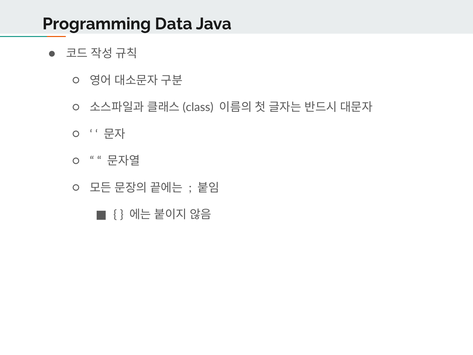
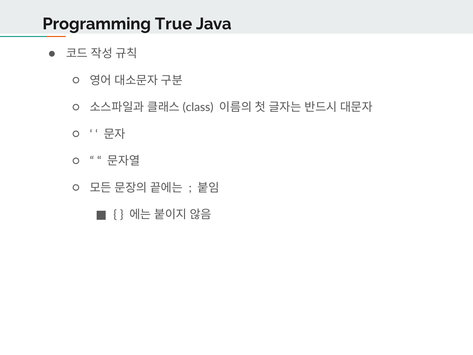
Data: Data -> True
